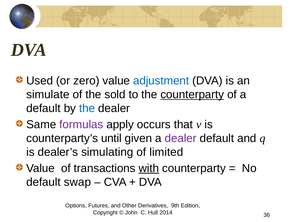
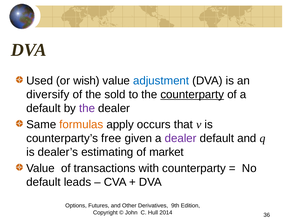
zero: zero -> wish
simulate: simulate -> diversify
the at (87, 108) colour: blue -> purple
formulas colour: purple -> orange
until: until -> free
simulating: simulating -> estimating
limited: limited -> market
with underline: present -> none
swap: swap -> leads
